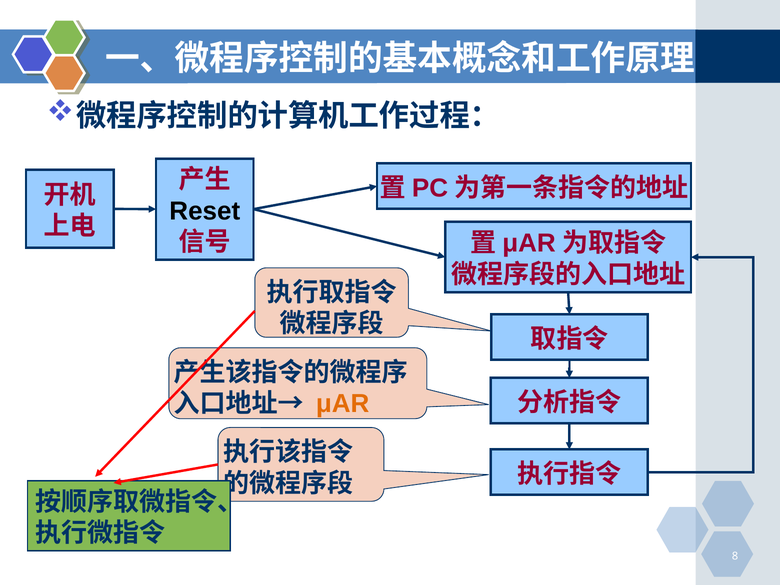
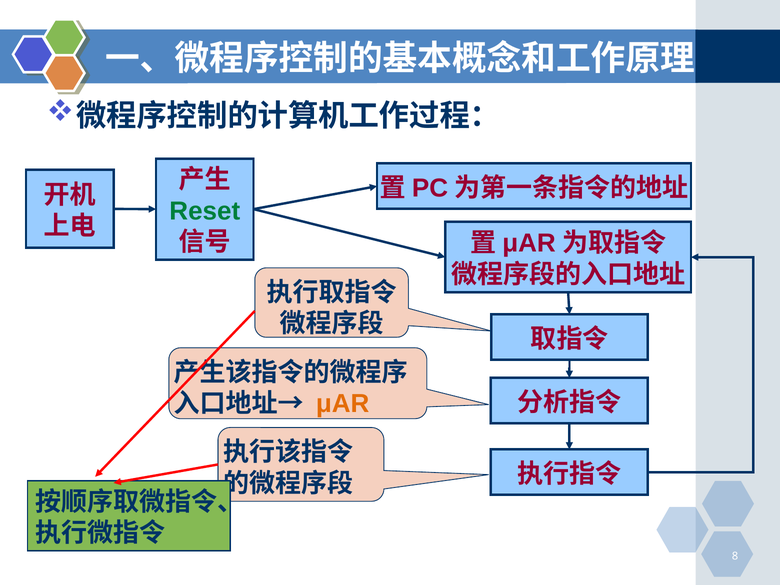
Reset colour: black -> green
